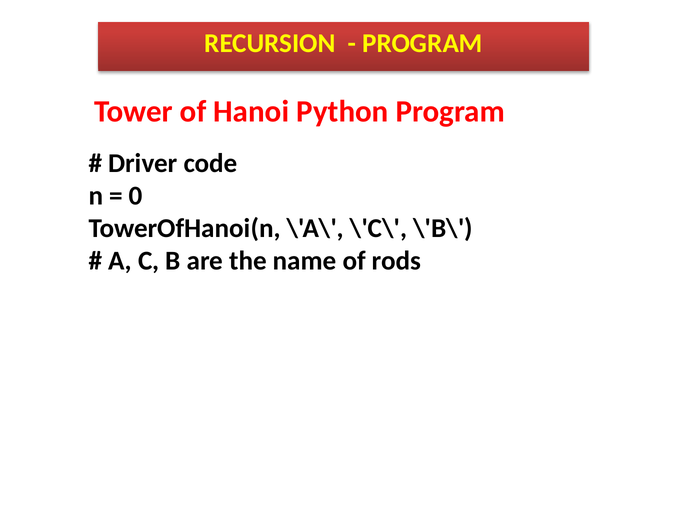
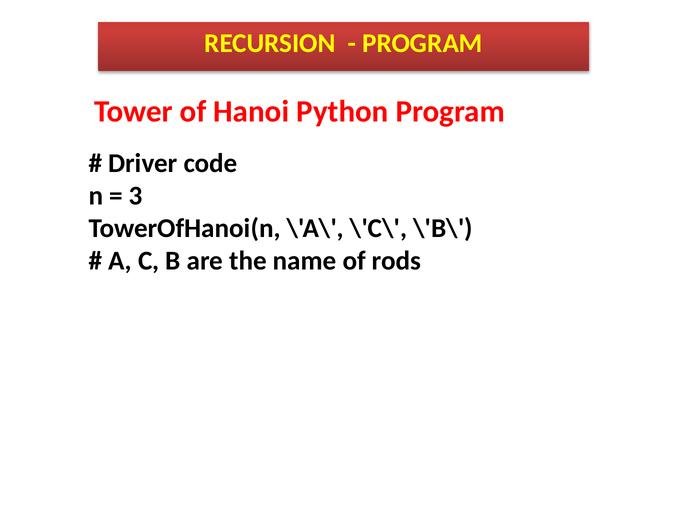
0: 0 -> 3
